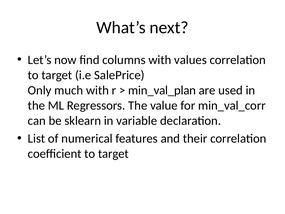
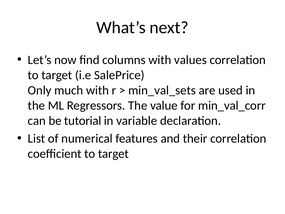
min_val_plan: min_val_plan -> min_val_sets
sklearn: sklearn -> tutorial
